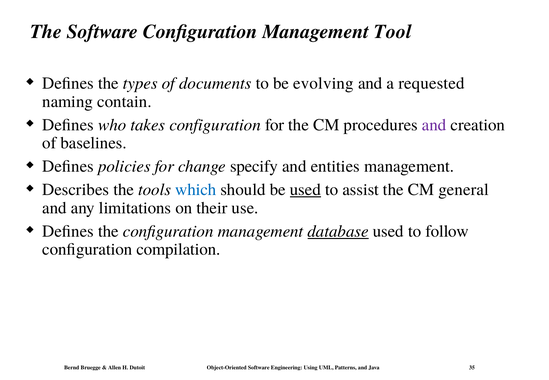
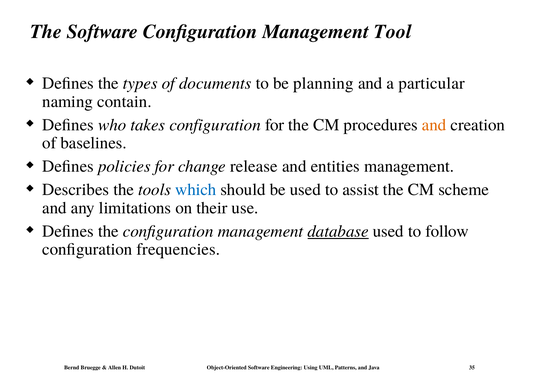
evolving: evolving -> planning
requested: requested -> particular
and at (434, 125) colour: purple -> orange
specify: specify -> release
used at (305, 190) underline: present -> none
general: general -> scheme
compilation: compilation -> frequencies
